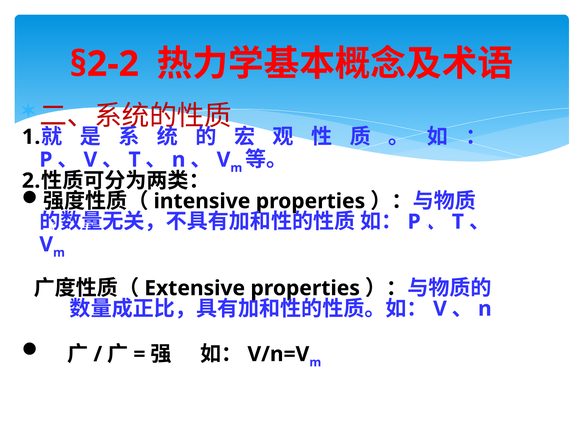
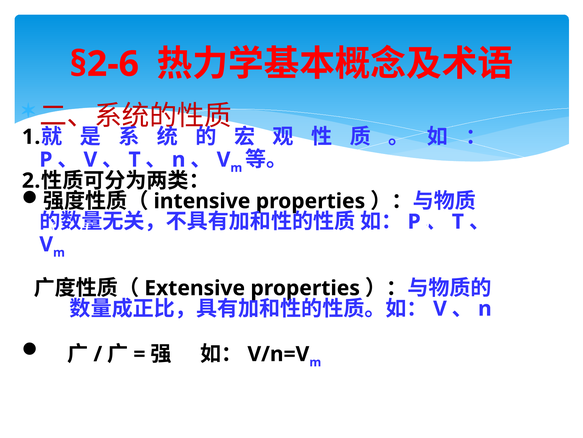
§2-2: §2-2 -> §2-6
